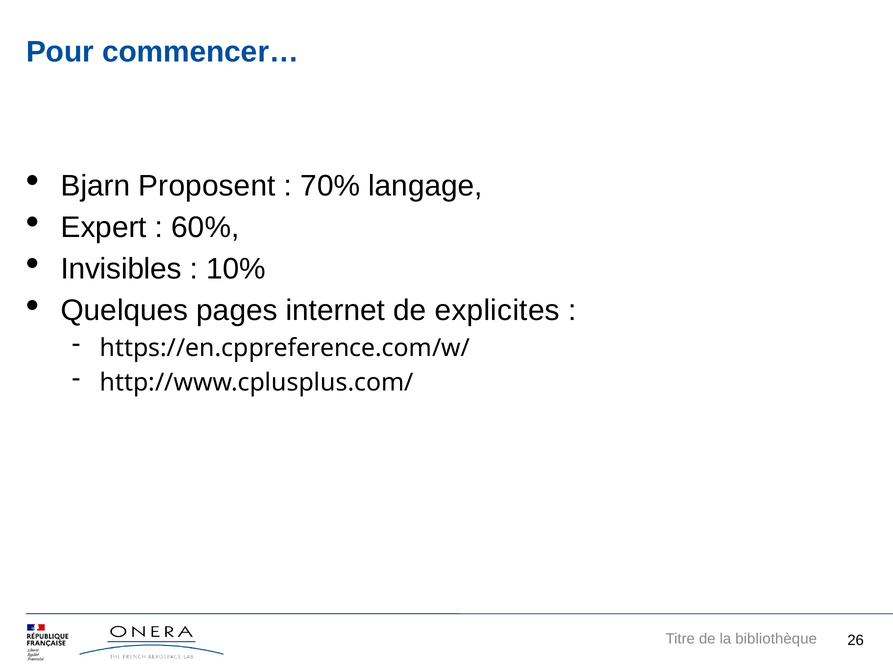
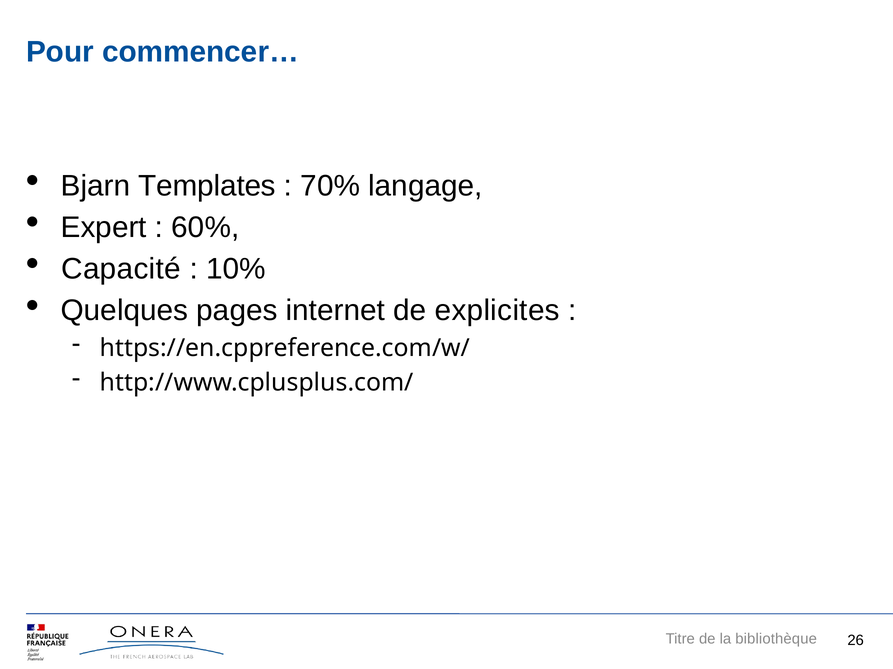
Proposent: Proposent -> Templates
Invisibles: Invisibles -> Capacité
